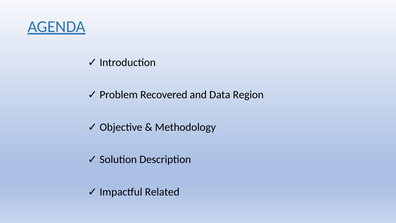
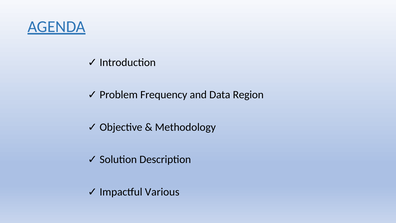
Recovered: Recovered -> Frequency
Related: Related -> Various
